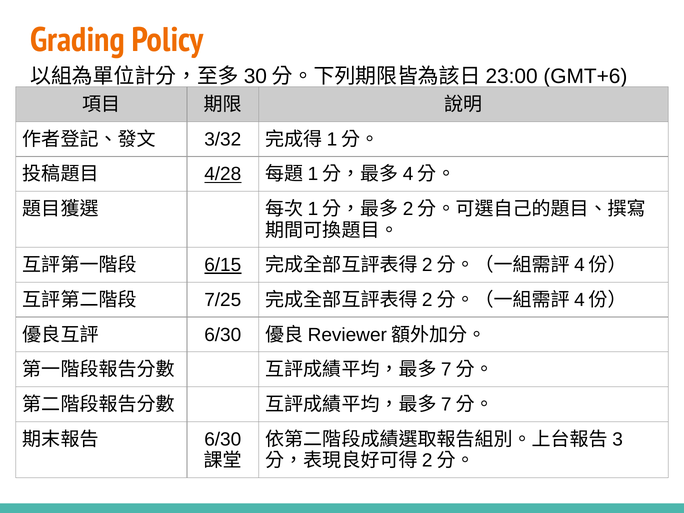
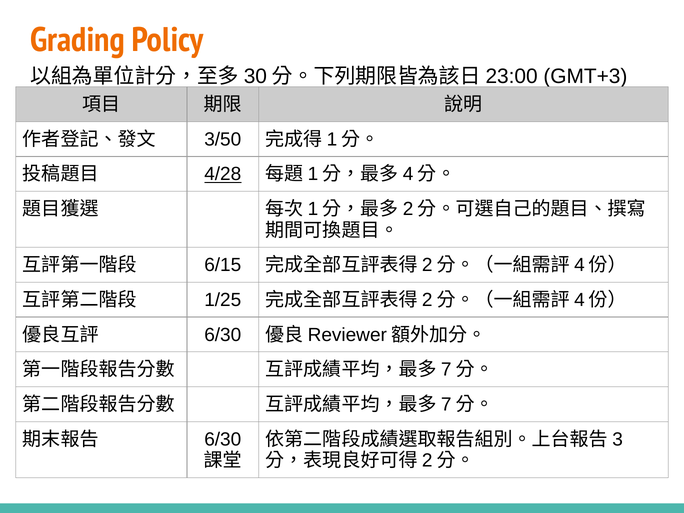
GMT+6: GMT+6 -> GMT+3
3/32: 3/32 -> 3/50
6/15 underline: present -> none
7/25: 7/25 -> 1/25
